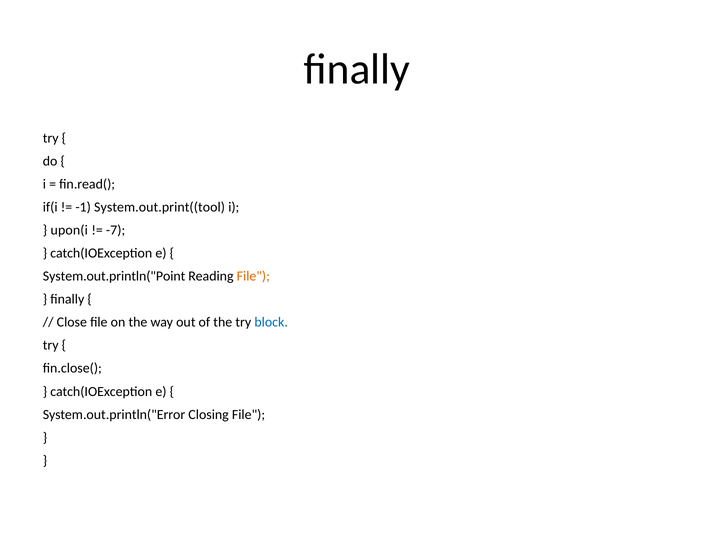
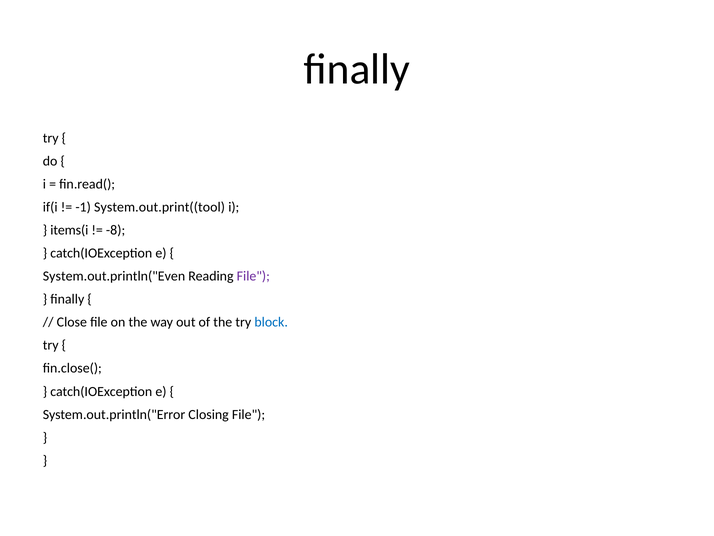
upon(i: upon(i -> items(i
-7: -7 -> -8
System.out.println("Point: System.out.println("Point -> System.out.println("Even
File at (253, 276) colour: orange -> purple
